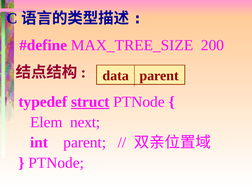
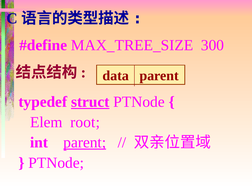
200: 200 -> 300
next: next -> root
parent at (85, 142) underline: none -> present
